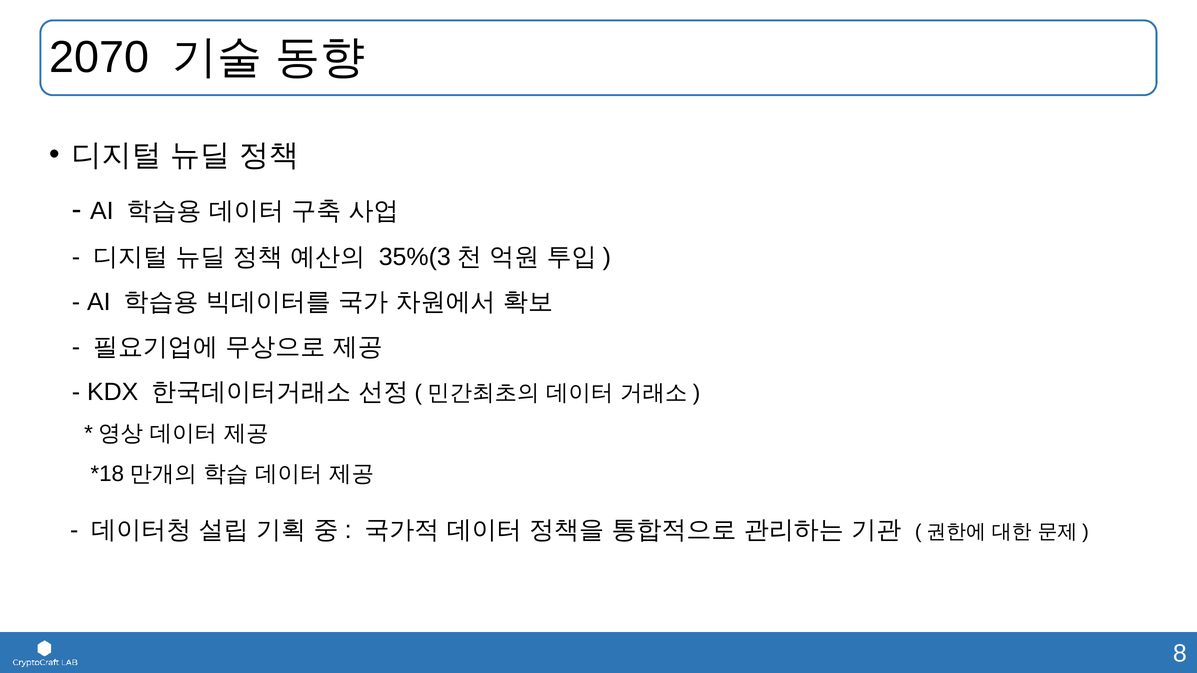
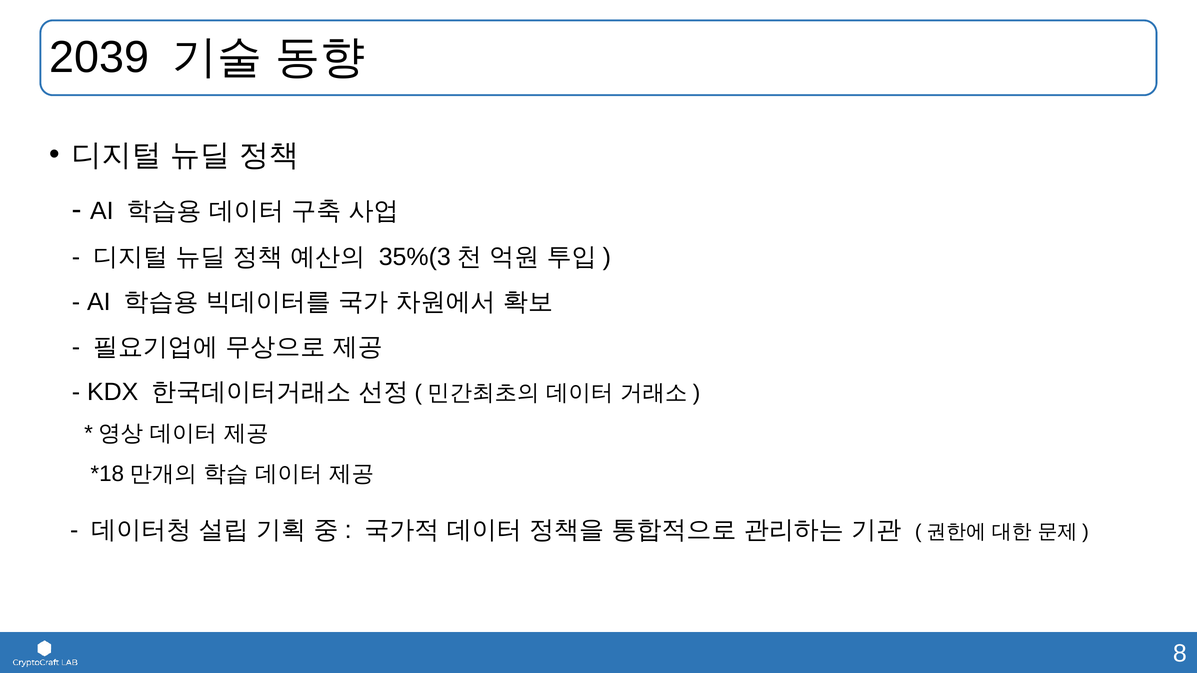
2070: 2070 -> 2039
